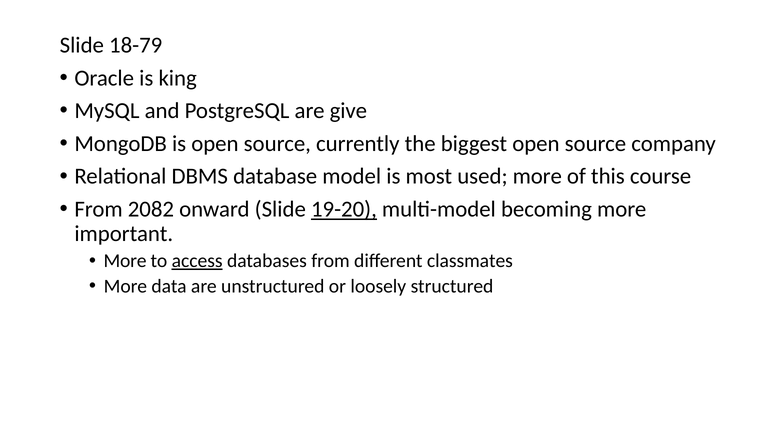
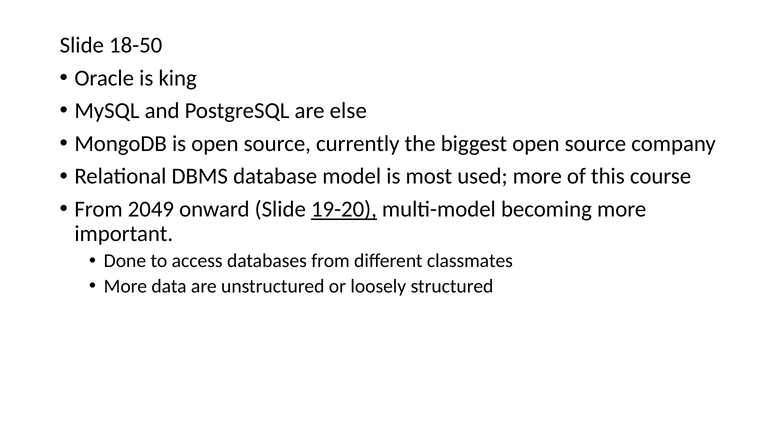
18-79: 18-79 -> 18-50
give: give -> else
2082: 2082 -> 2049
More at (125, 261): More -> Done
access underline: present -> none
